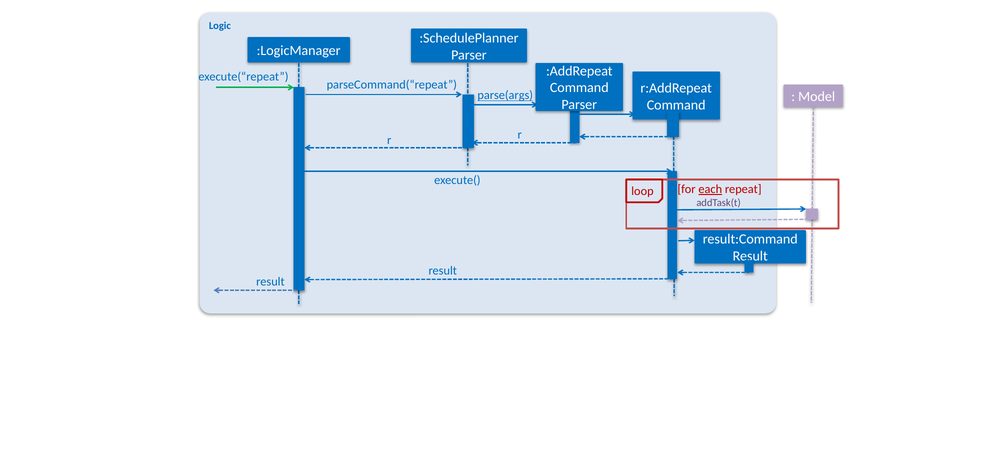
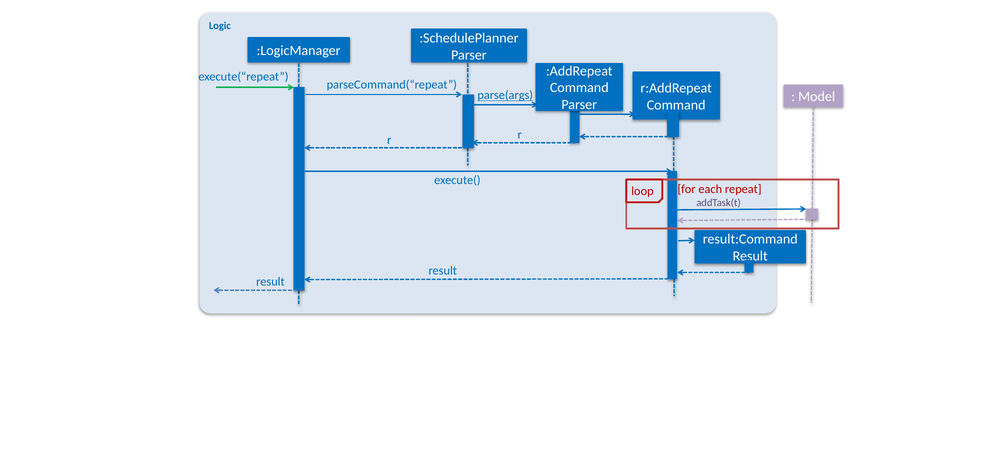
each underline: present -> none
